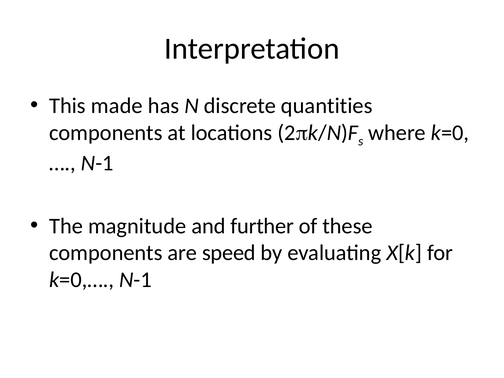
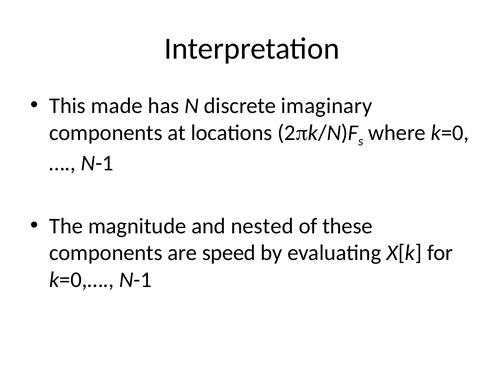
quantities: quantities -> imaginary
further: further -> nested
